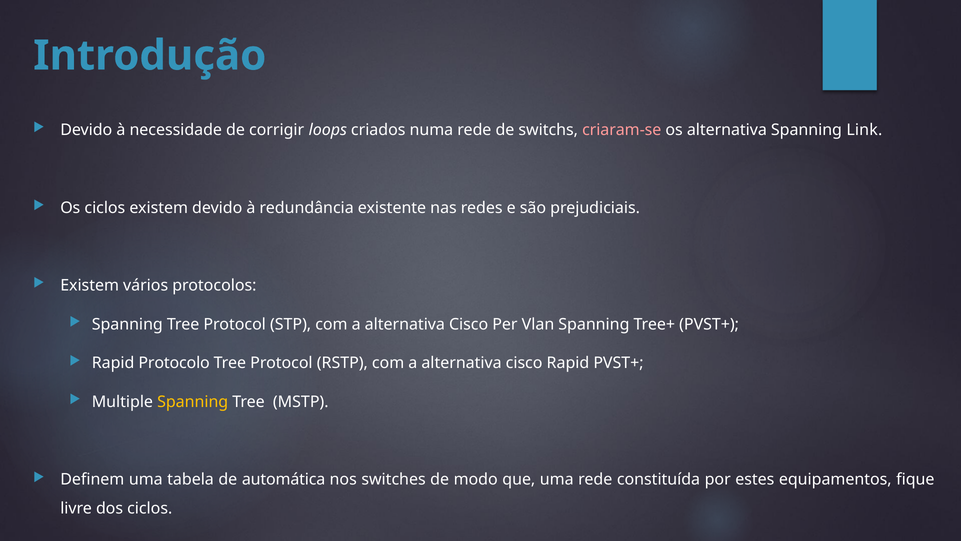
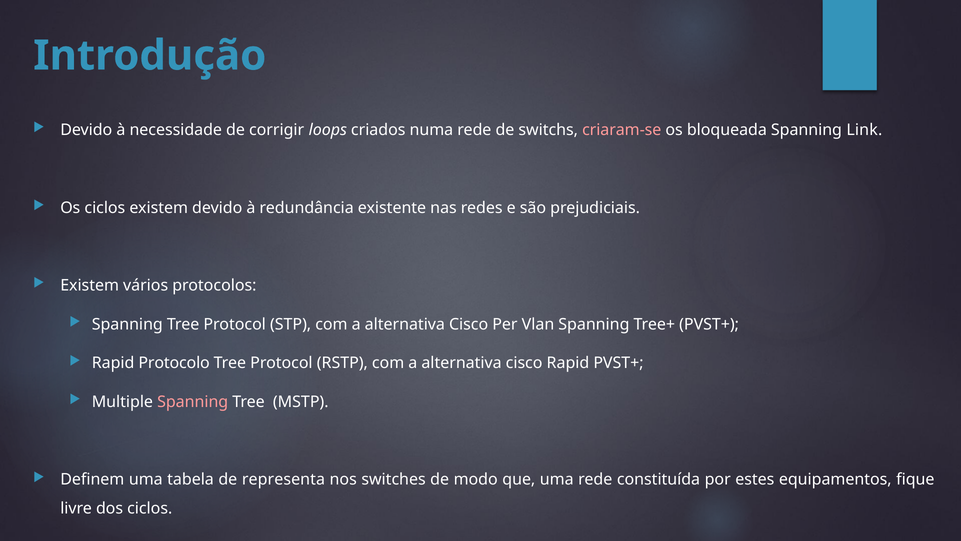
os alternativa: alternativa -> bloqueada
Spanning at (193, 402) colour: yellow -> pink
automática: automática -> representa
